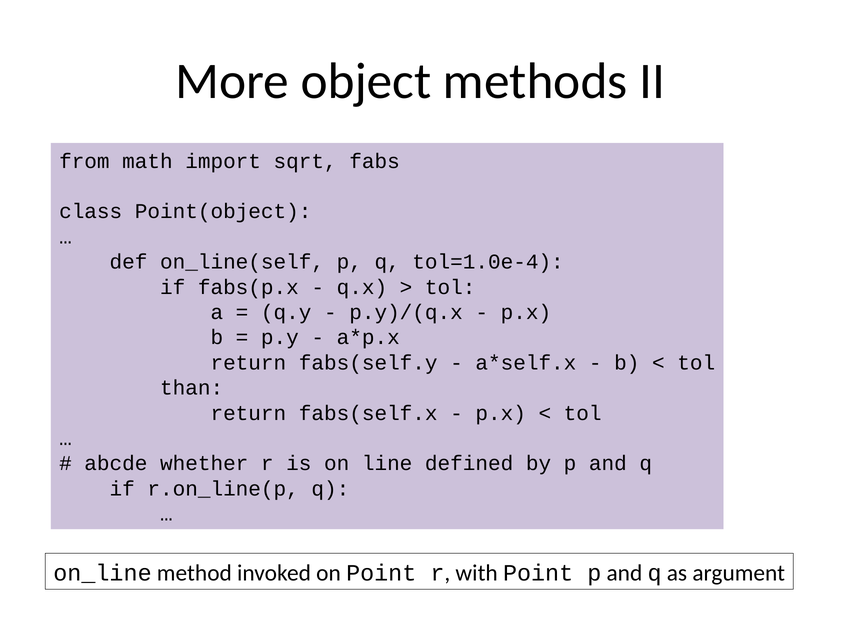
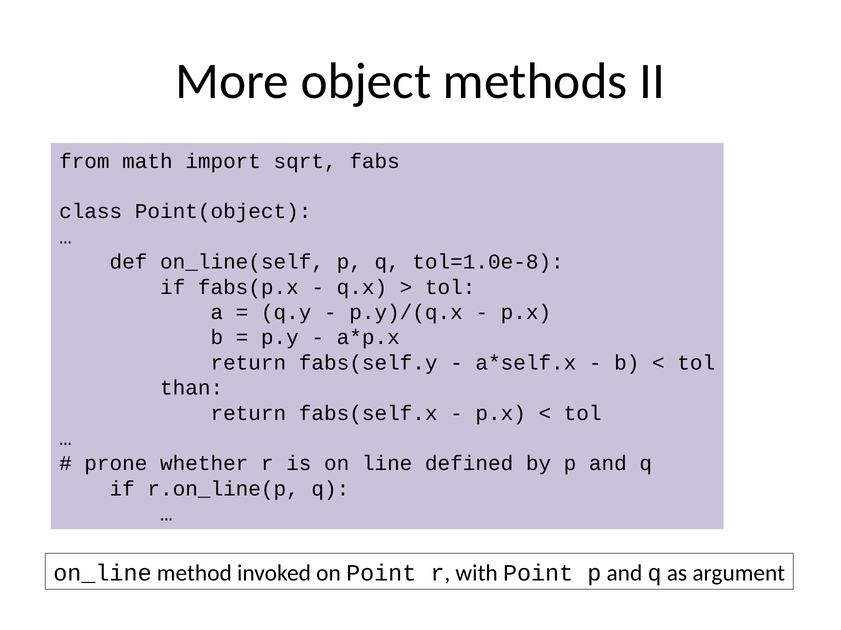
tol=1.0e-4: tol=1.0e-4 -> tol=1.0e-8
abcde: abcde -> prone
